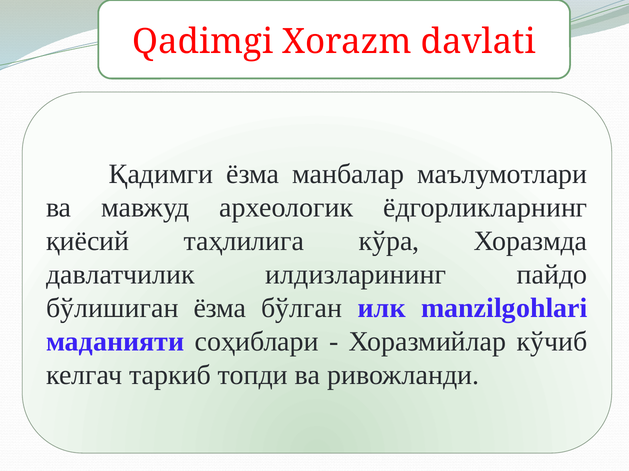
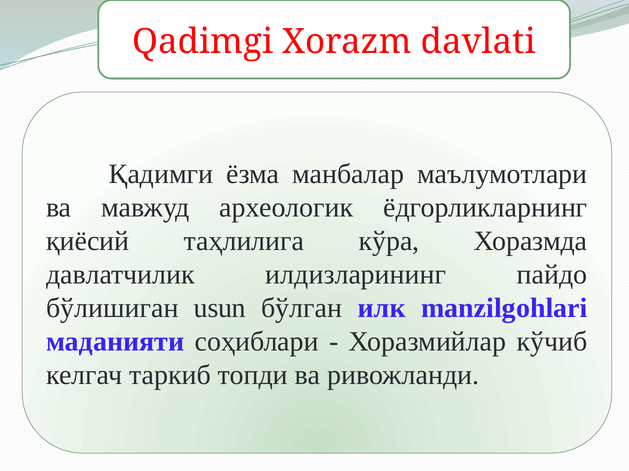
бўлишиган ёзма: ёзма -> usun
